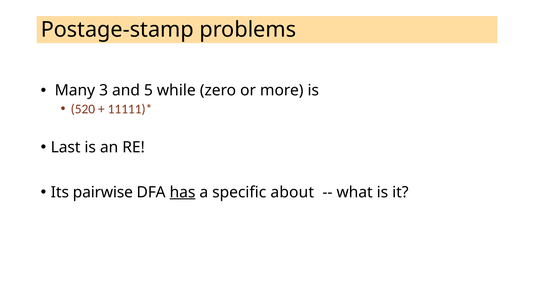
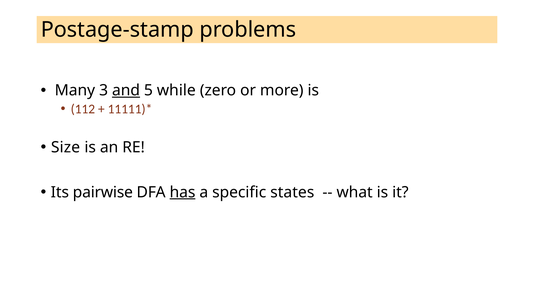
and underline: none -> present
520: 520 -> 112
Last: Last -> Size
about: about -> states
